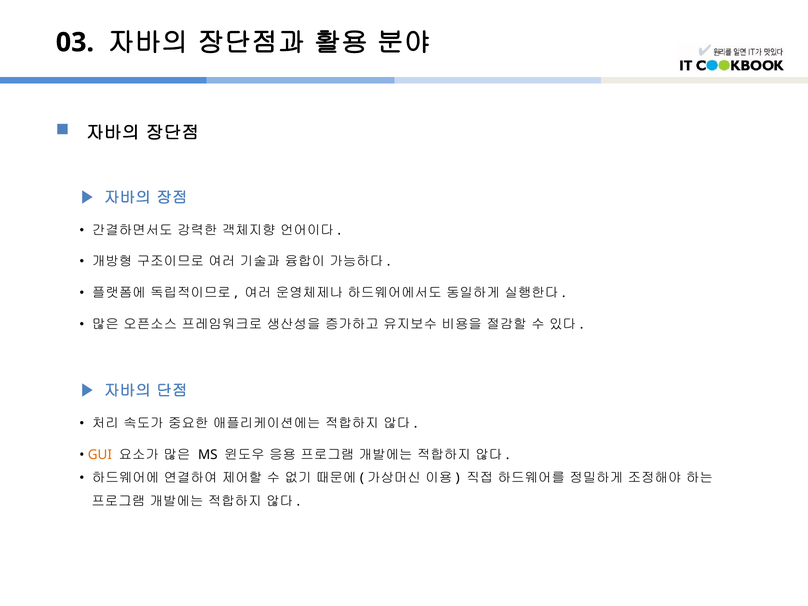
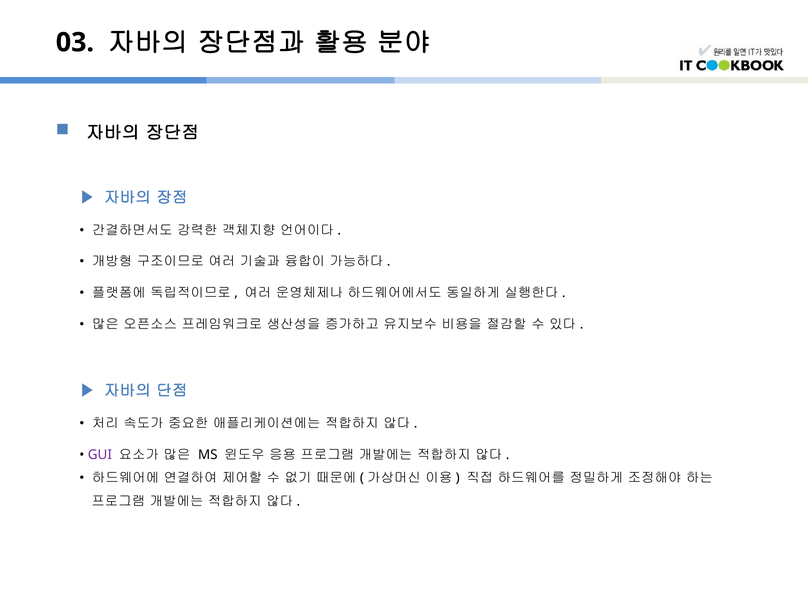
GUI colour: orange -> purple
